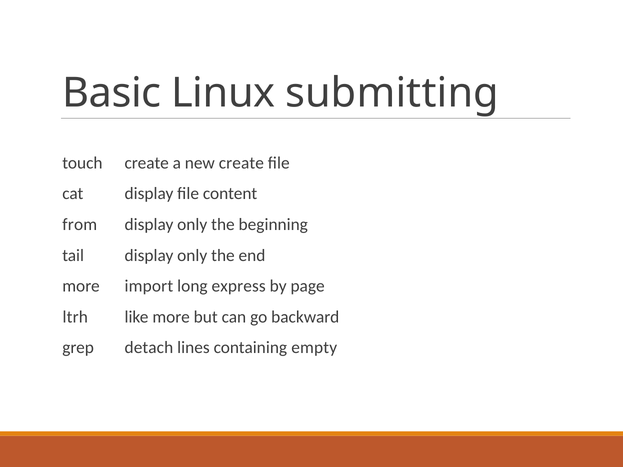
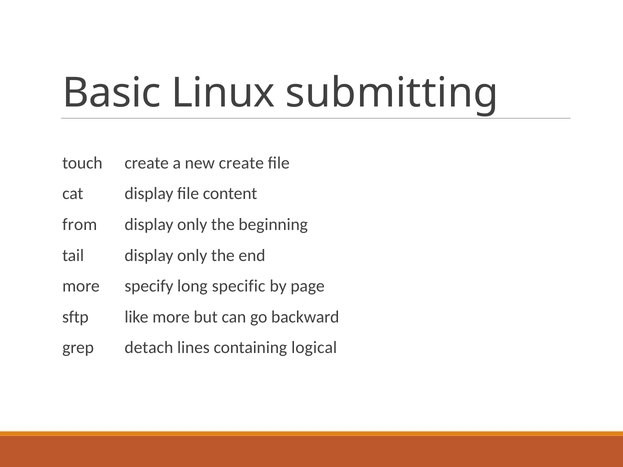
import: import -> specify
express: express -> specific
ltrh: ltrh -> sftp
empty: empty -> logical
